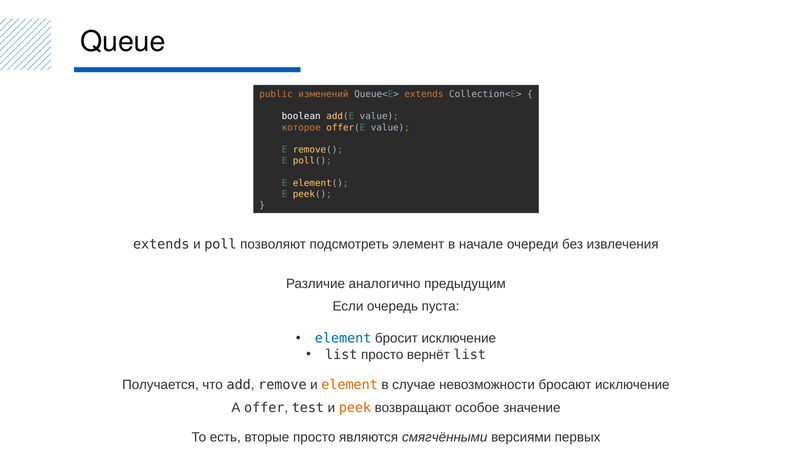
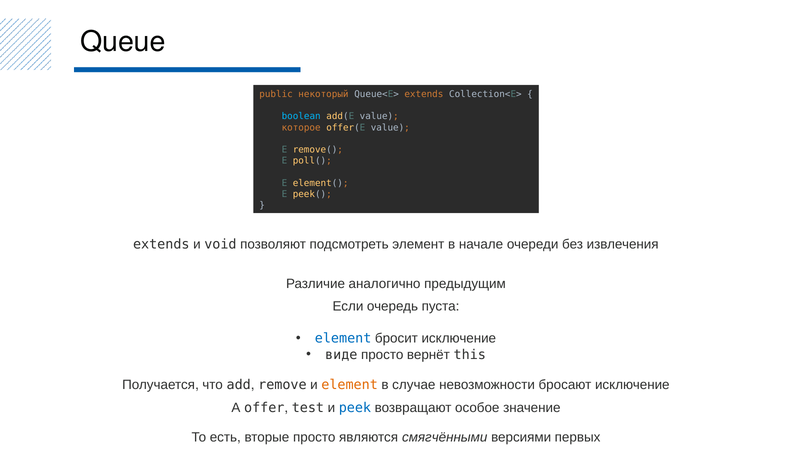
изменений: изменений -> некоторый
boolean colour: white -> light blue
poll: poll -> void
list at (341, 355): list -> виде
вернёт list: list -> this
peek colour: orange -> blue
